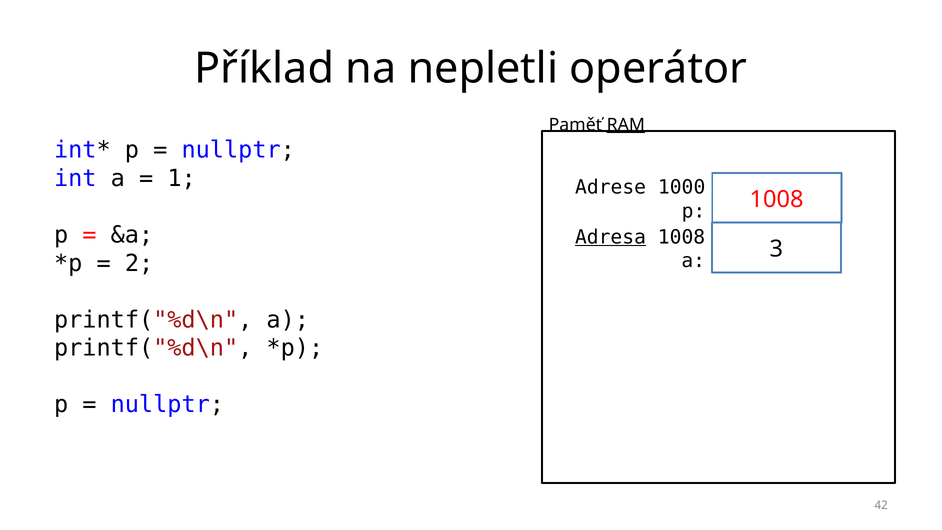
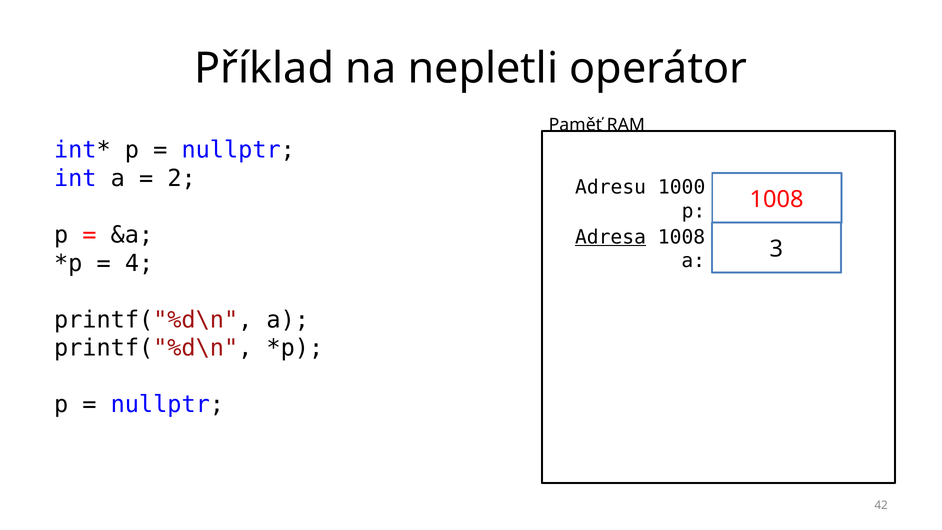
RAM underline: present -> none
1: 1 -> 2
Adrese: Adrese -> Adresu
2: 2 -> 4
